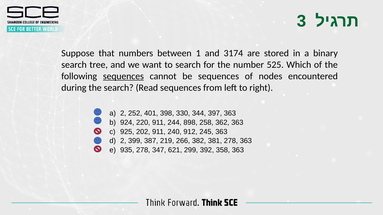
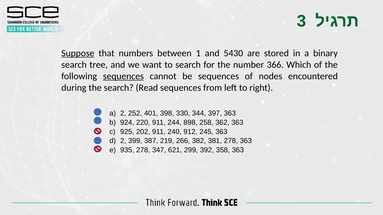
Suppose underline: none -> present
3174: 3174 -> 5430
525: 525 -> 366
